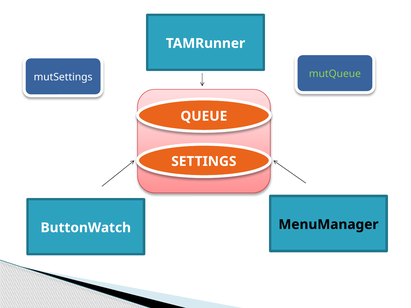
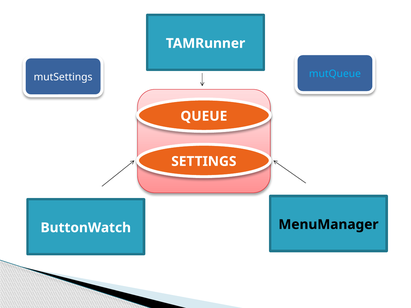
mutQueue colour: light green -> light blue
